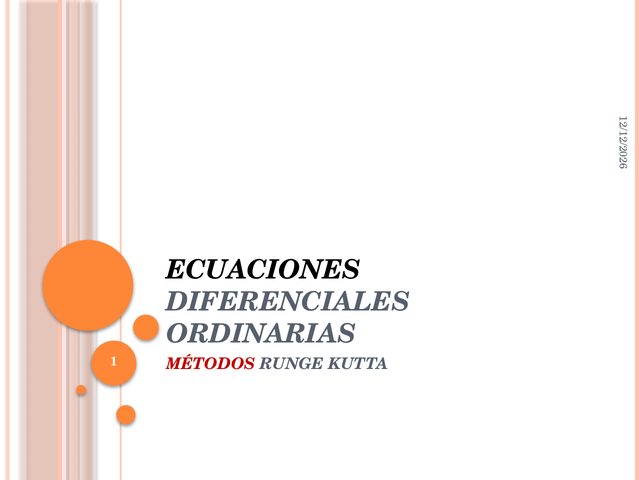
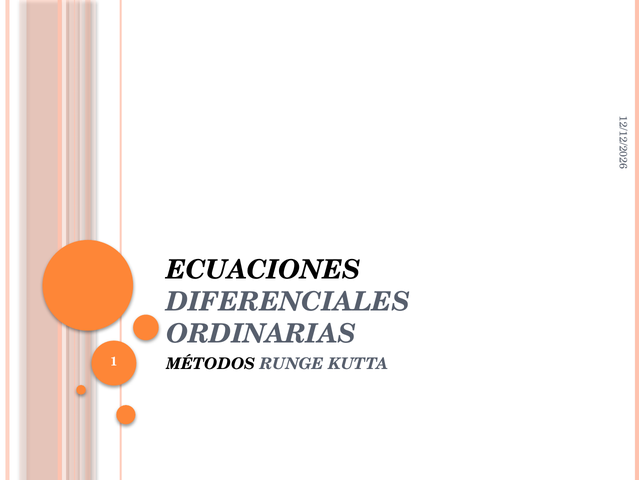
MÉTODOS colour: red -> black
